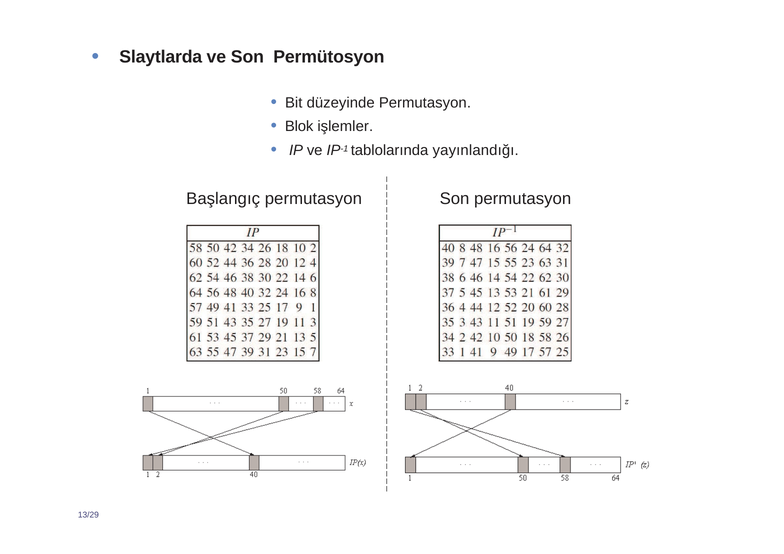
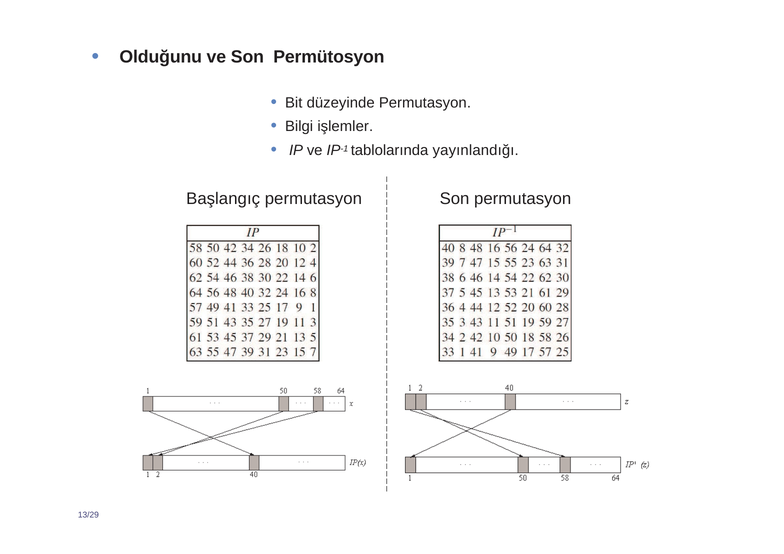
Slaytlarda: Slaytlarda -> Olduğunu
Blok: Blok -> Bilgi
